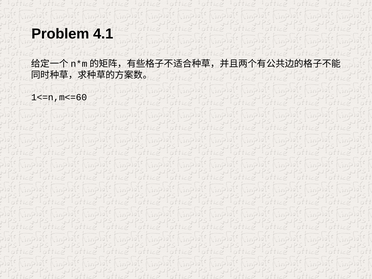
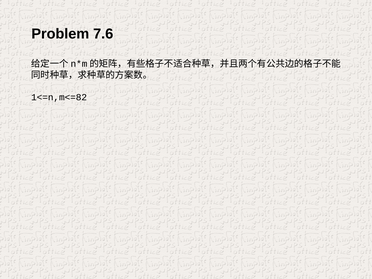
4.1: 4.1 -> 7.6
1<=n,m<=60: 1<=n,m<=60 -> 1<=n,m<=82
